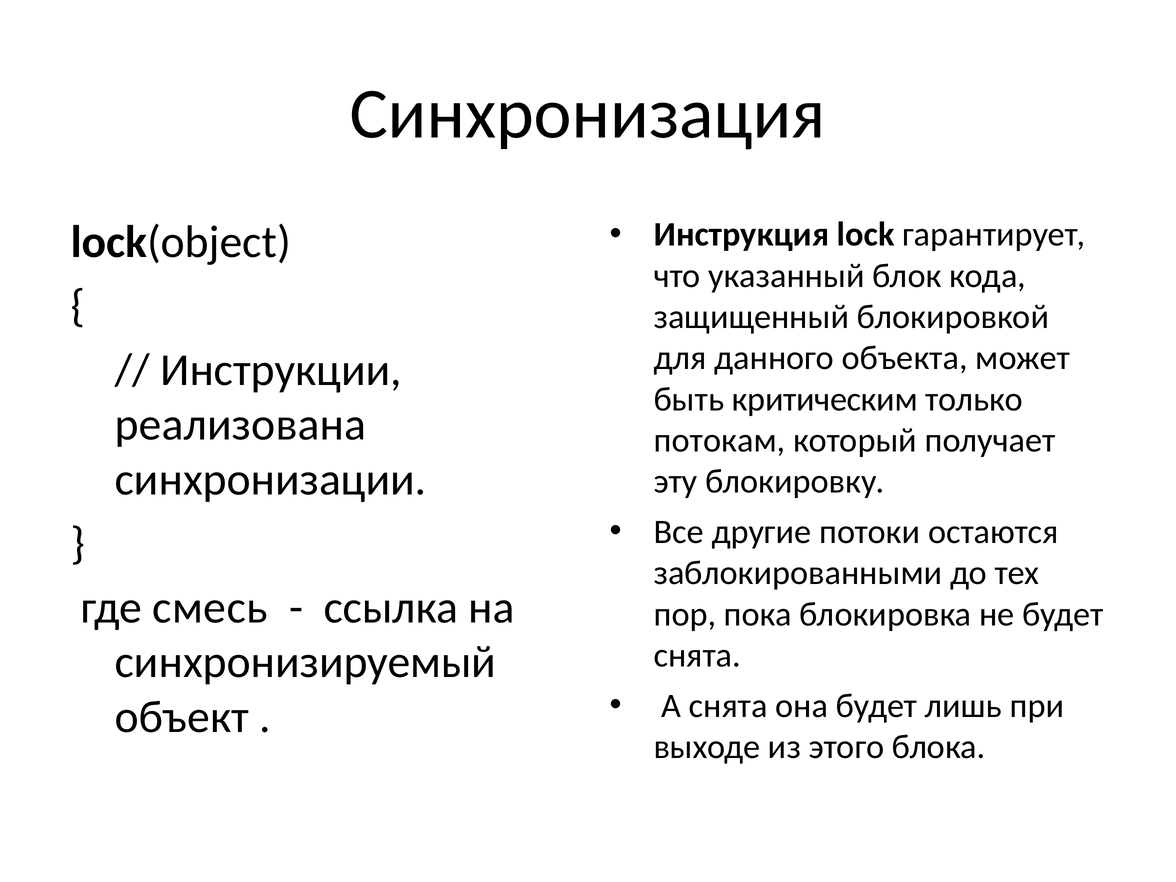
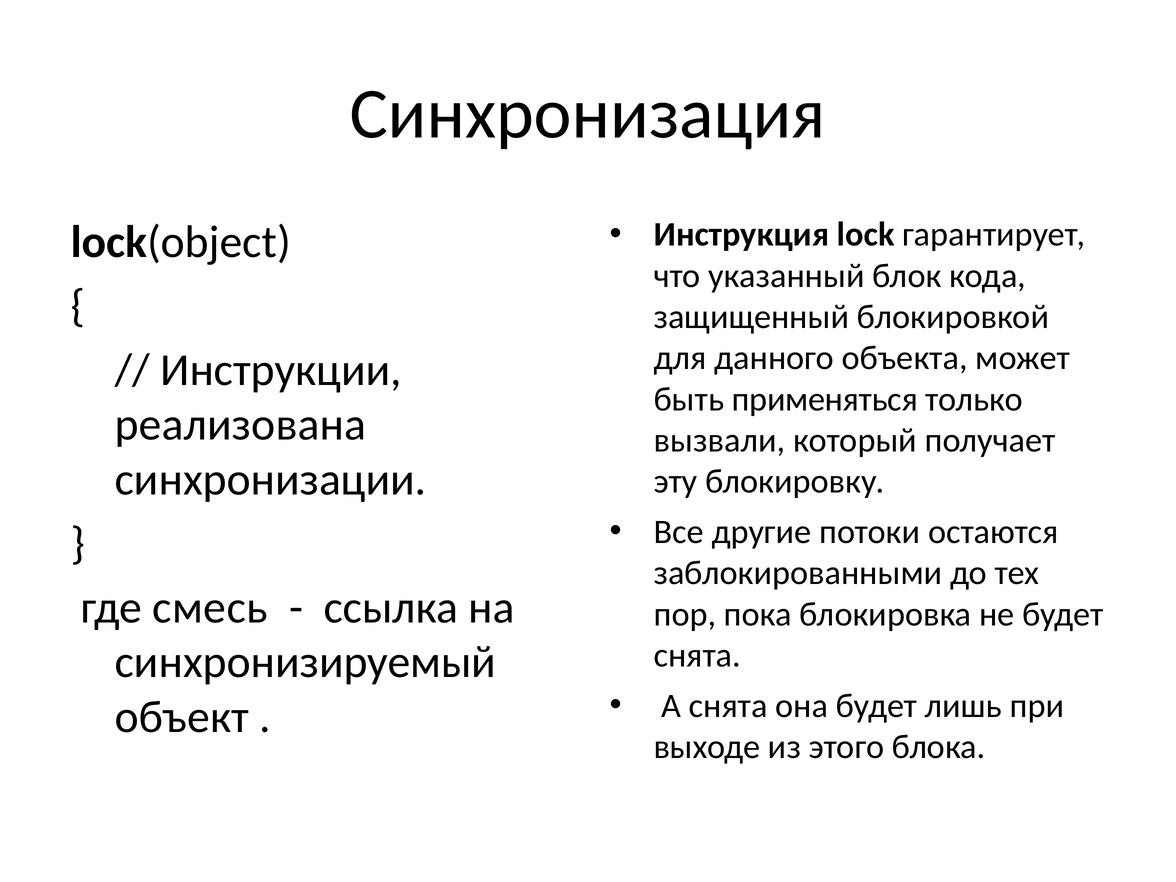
критическим: критическим -> применяться
потокам: потокам -> вызвали
